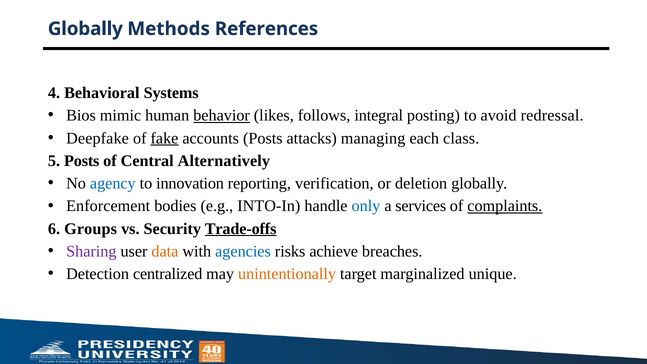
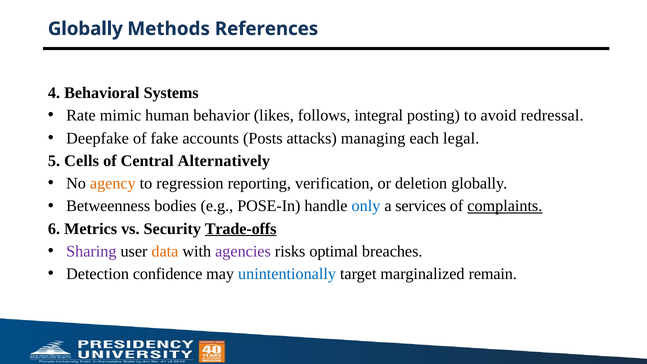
Bios: Bios -> Rate
behavior underline: present -> none
fake underline: present -> none
class: class -> legal
5 Posts: Posts -> Cells
agency colour: blue -> orange
innovation: innovation -> regression
Enforcement: Enforcement -> Betweenness
INTO-In: INTO-In -> POSE-In
Groups: Groups -> Metrics
agencies colour: blue -> purple
achieve: achieve -> optimal
centralized: centralized -> confidence
unintentionally colour: orange -> blue
unique: unique -> remain
